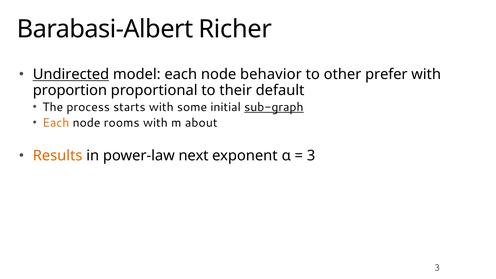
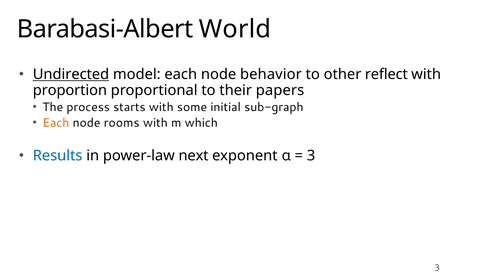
Richer: Richer -> World
prefer: prefer -> reflect
default: default -> papers
sub-graph underline: present -> none
about: about -> which
Results colour: orange -> blue
